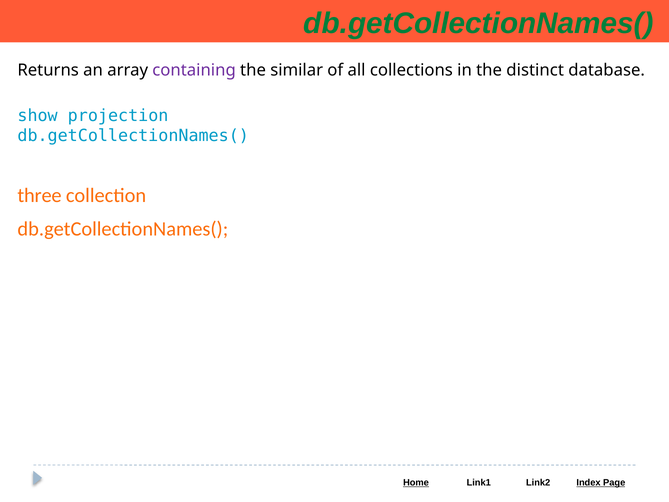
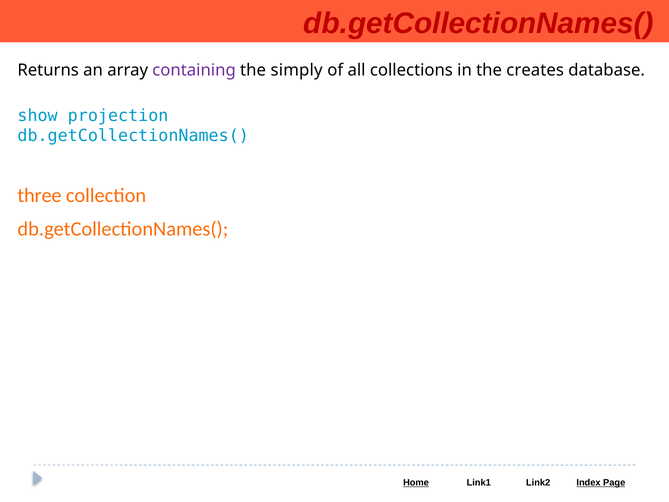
db.getCollectionNames( at (479, 23) colour: green -> red
similar: similar -> simply
distinct: distinct -> creates
